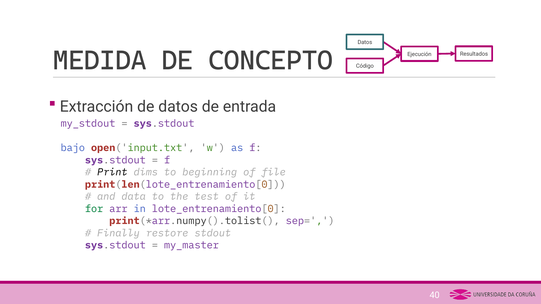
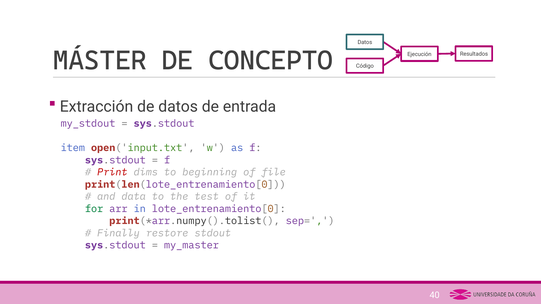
MEDIDA: MEDIDA -> MÁSTER
bajo: bajo -> item
Print colour: black -> red
